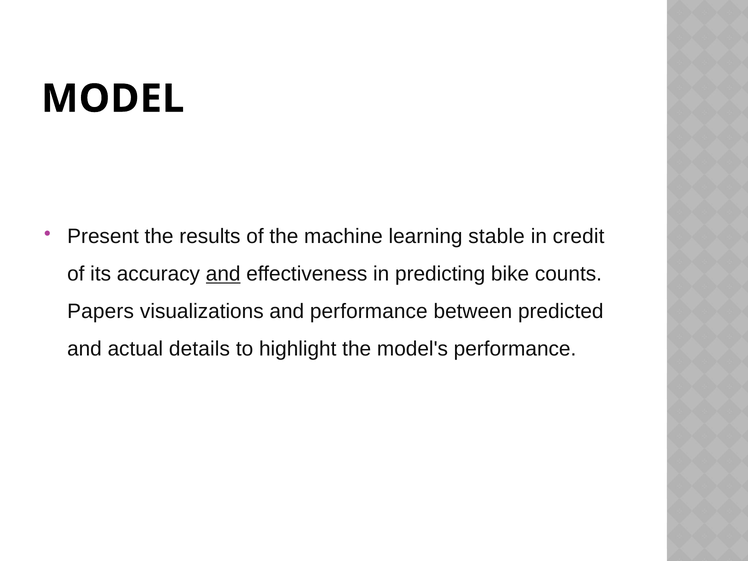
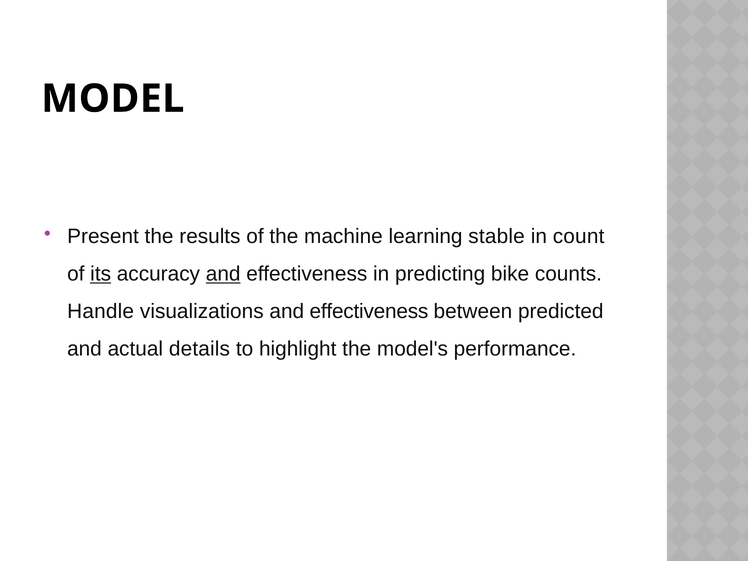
credit: credit -> count
its underline: none -> present
Papers: Papers -> Handle
visualizations and performance: performance -> effectiveness
